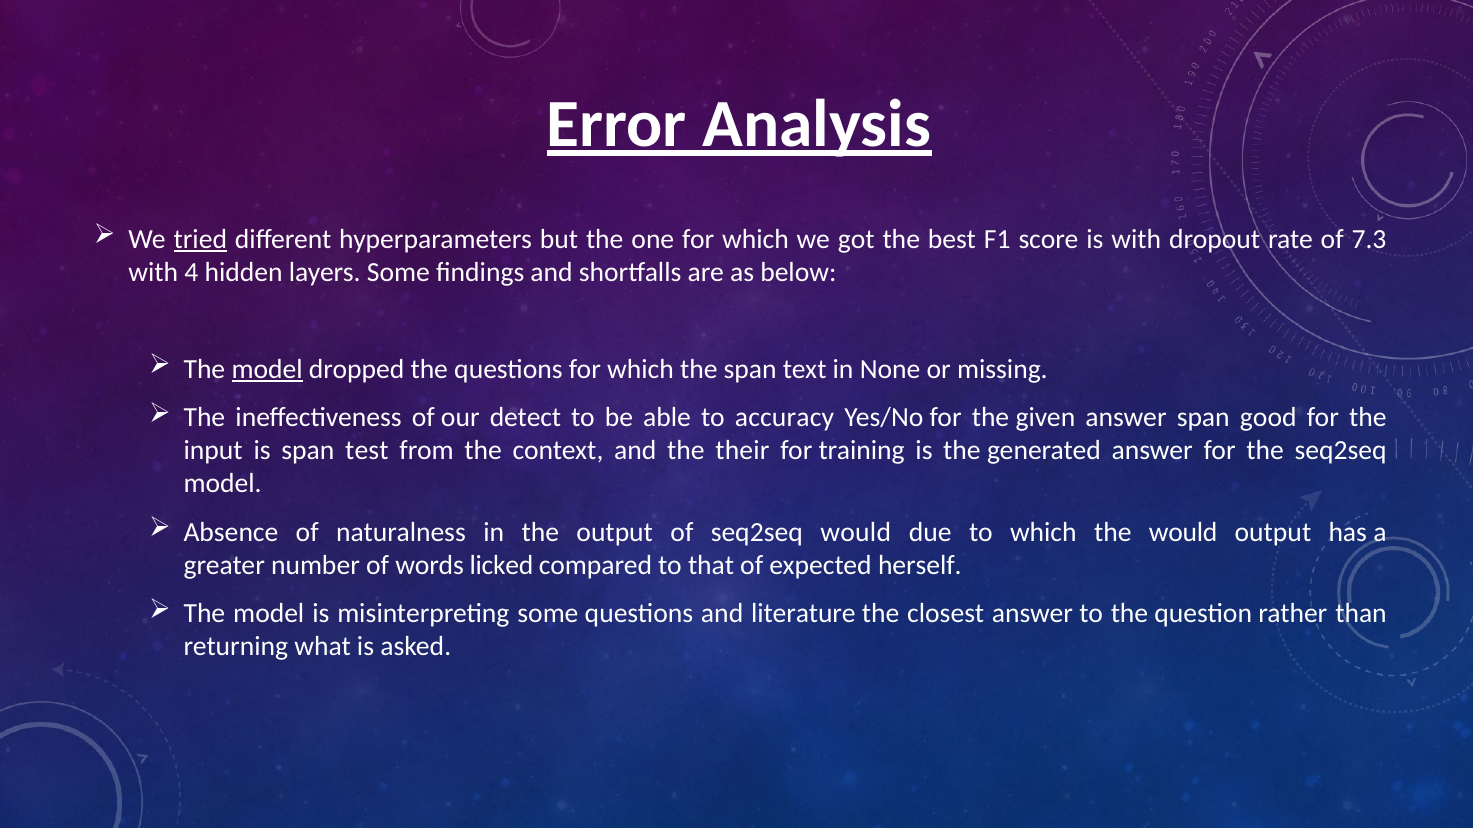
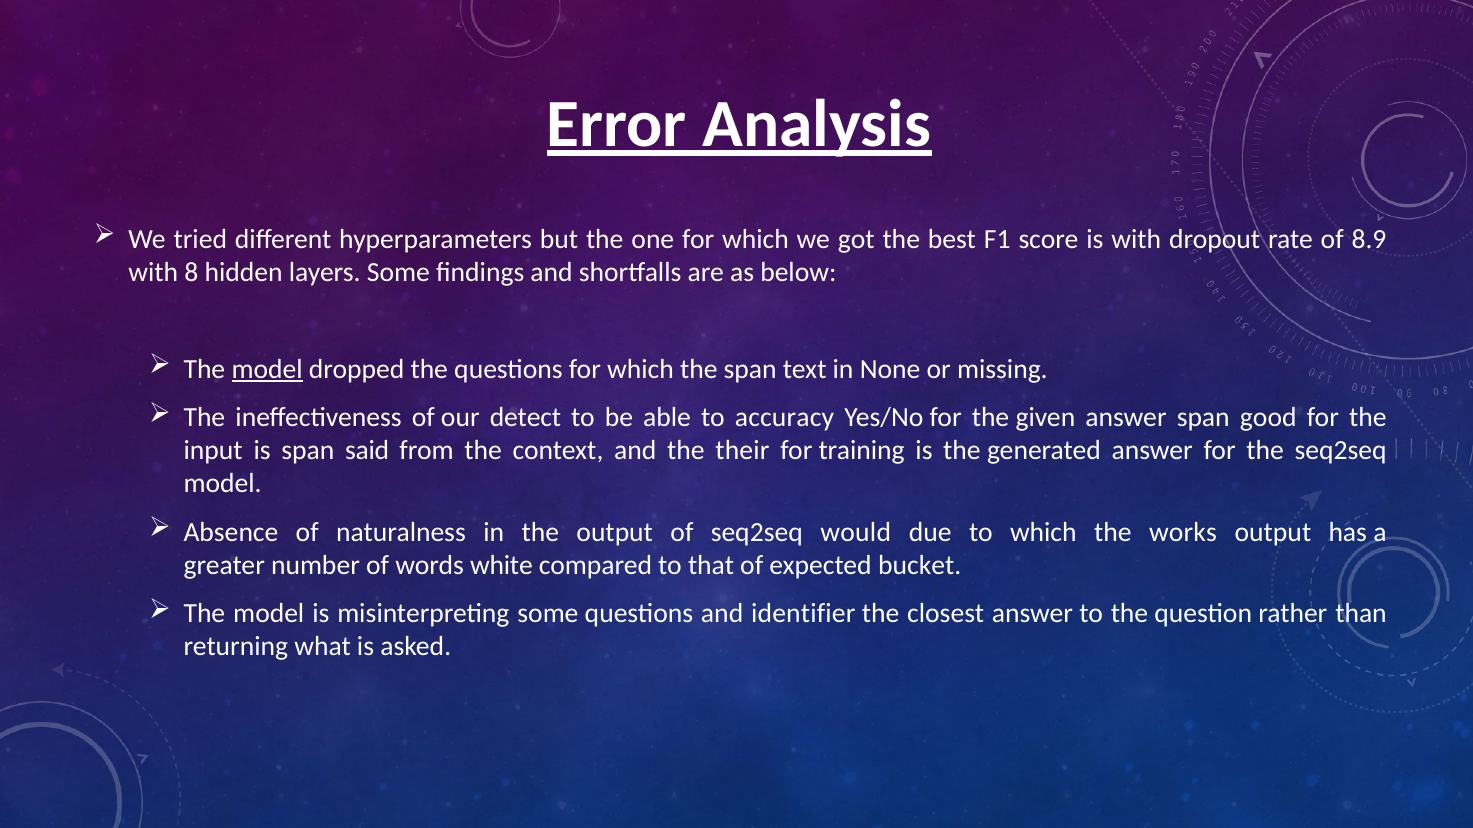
tried underline: present -> none
7.3: 7.3 -> 8.9
4: 4 -> 8
test: test -> said
the would: would -> works
licked: licked -> white
herself: herself -> bucket
literature: literature -> identifier
